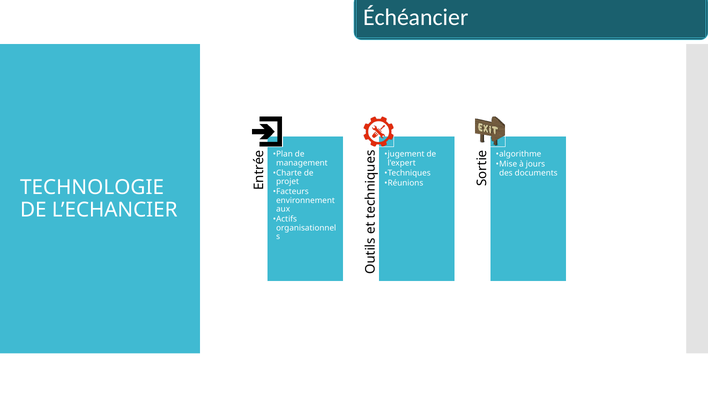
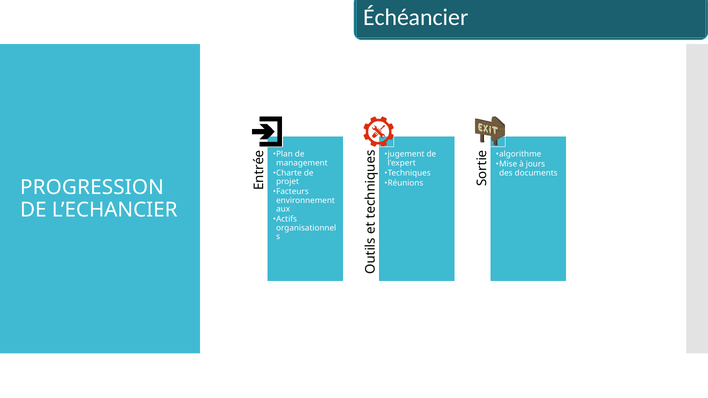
TECHNOLOGIE: TECHNOLOGIE -> PROGRESSION
